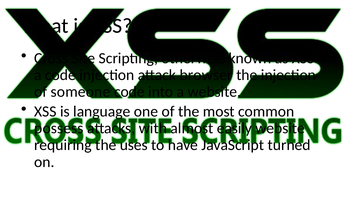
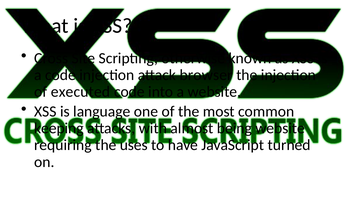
someone: someone -> executed
possess: possess -> keeping
easily: easily -> being
